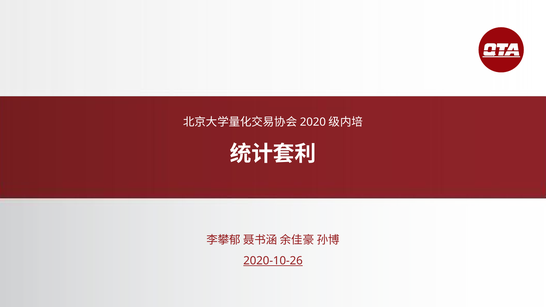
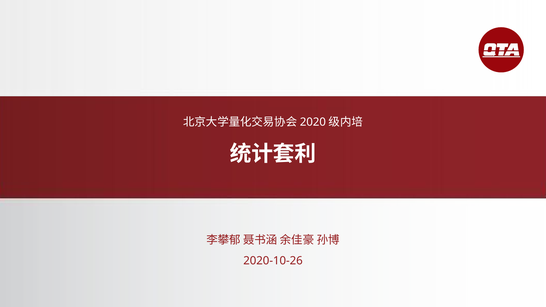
2020-10-26 underline: present -> none
